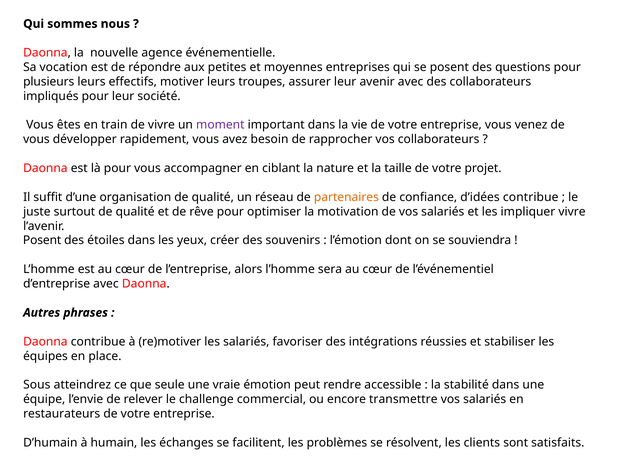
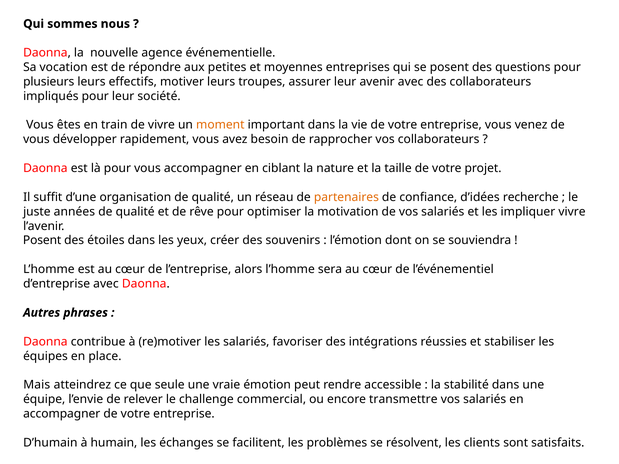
moment colour: purple -> orange
d’idées contribue: contribue -> recherche
surtout: surtout -> années
Sous: Sous -> Mais
restaurateurs at (62, 414): restaurateurs -> accompagner
